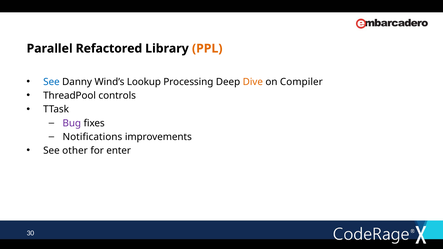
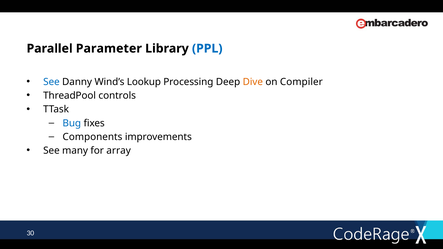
Refactored: Refactored -> Parameter
PPL colour: orange -> blue
Bug colour: purple -> blue
Notifications: Notifications -> Components
other: other -> many
enter: enter -> array
